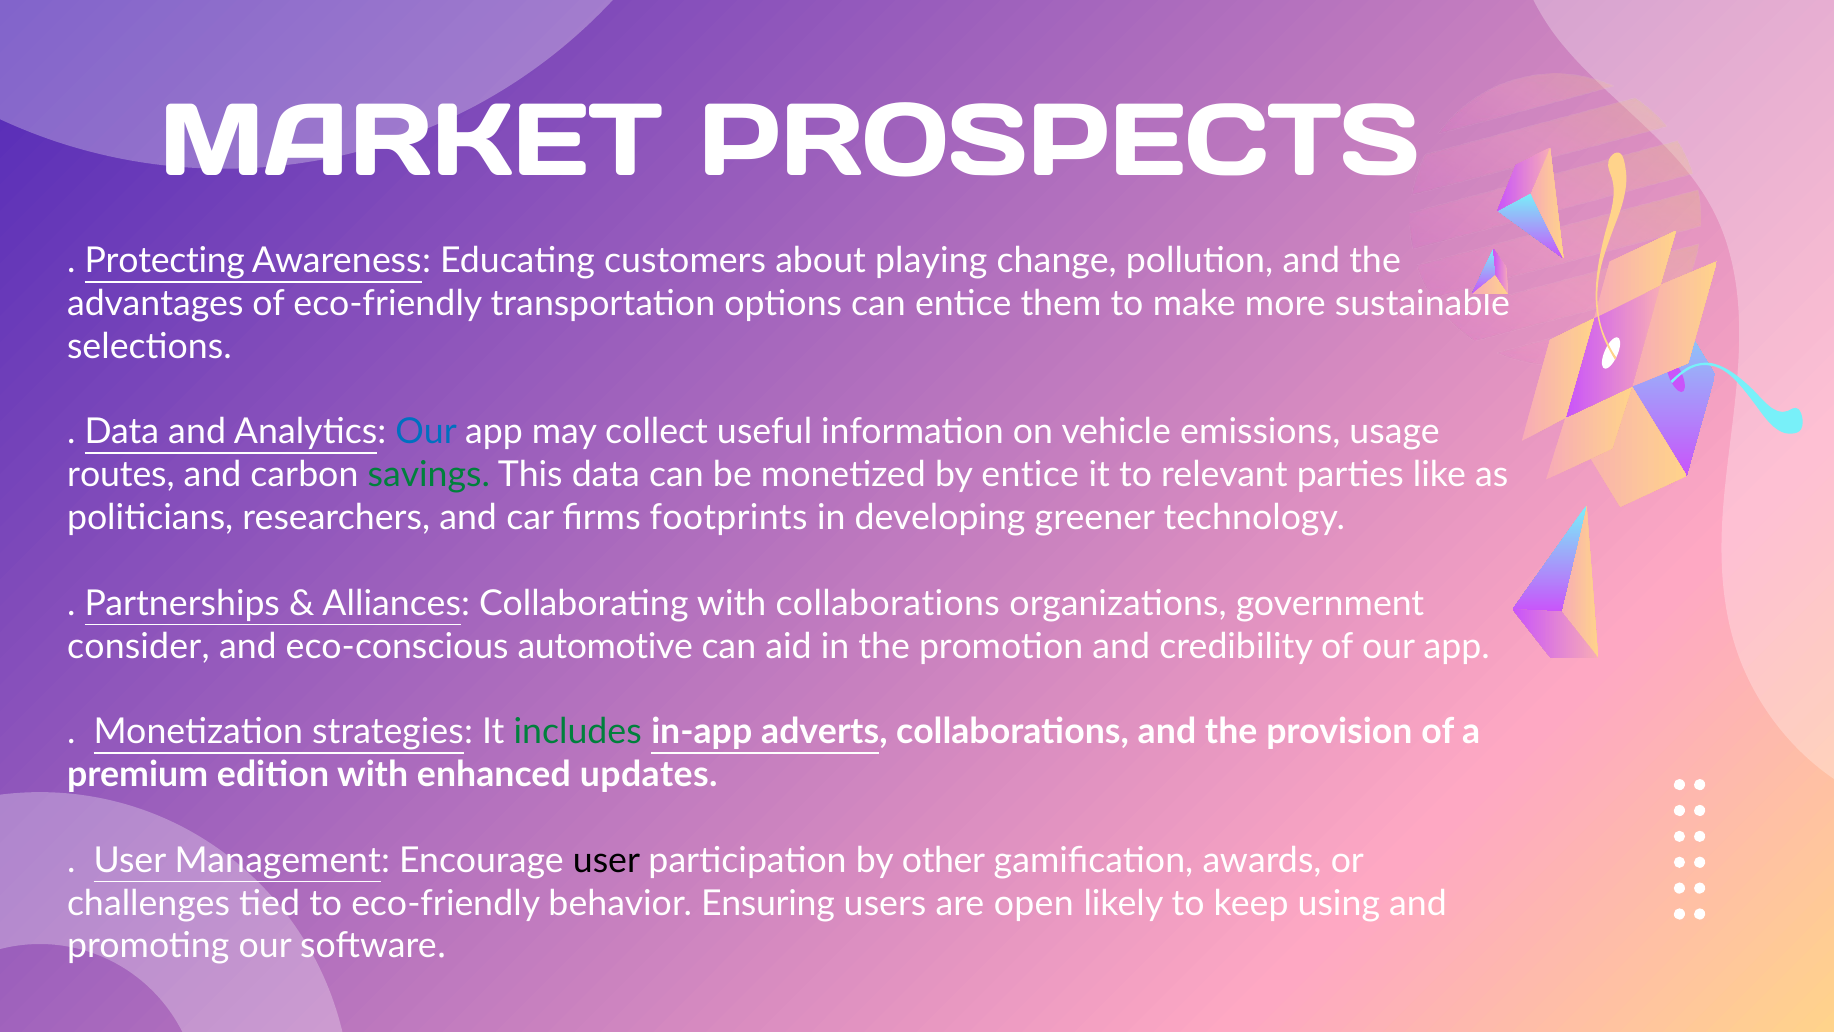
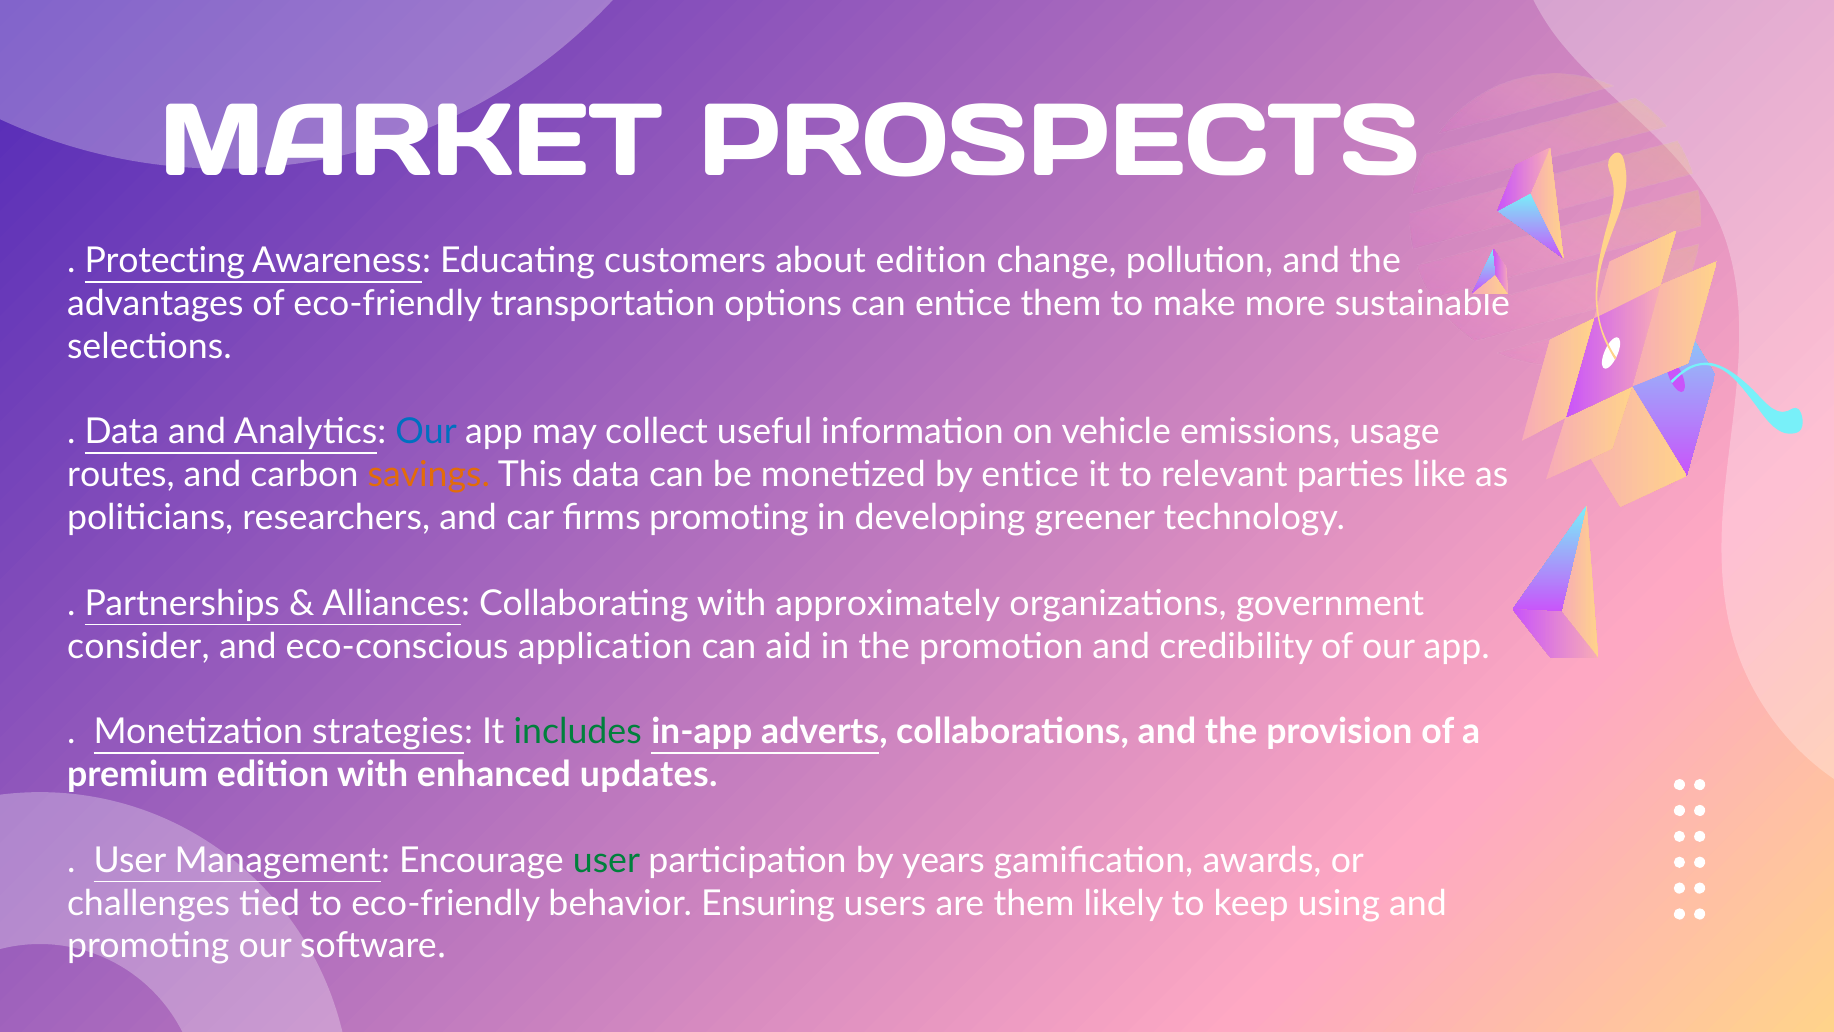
about playing: playing -> edition
savings colour: green -> orange
firms footprints: footprints -> promoting
with collaborations: collaborations -> approximately
automotive: automotive -> application
user at (606, 860) colour: black -> green
other: other -> years
are open: open -> them
